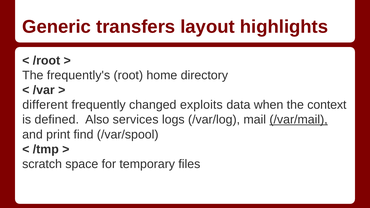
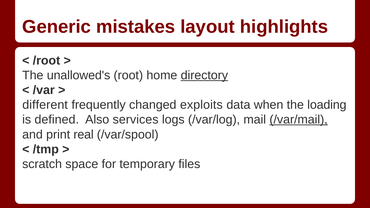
transfers: transfers -> mistakes
frequently's: frequently's -> unallowed's
directory underline: none -> present
context: context -> loading
find: find -> real
